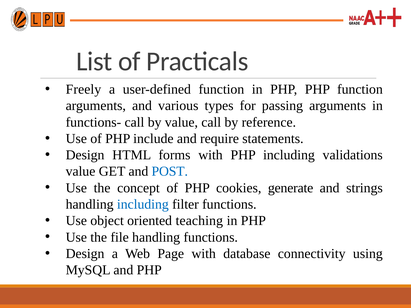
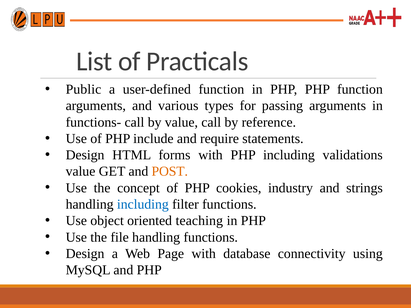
Freely: Freely -> Public
POST colour: blue -> orange
generate: generate -> industry
